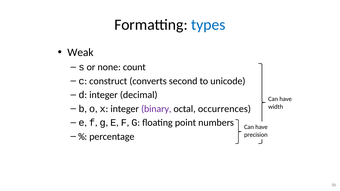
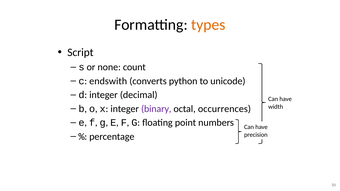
types colour: blue -> orange
Weak: Weak -> Script
construct: construct -> endswith
second: second -> python
